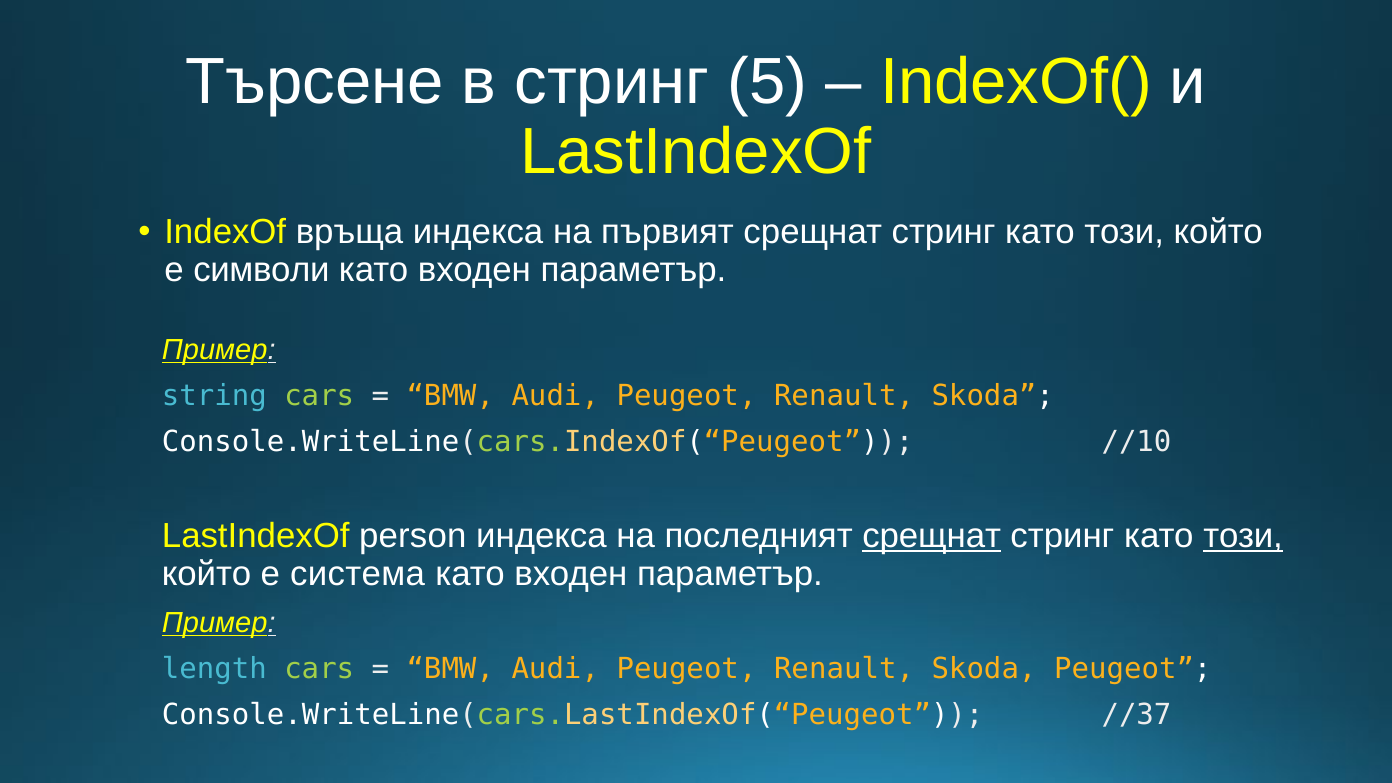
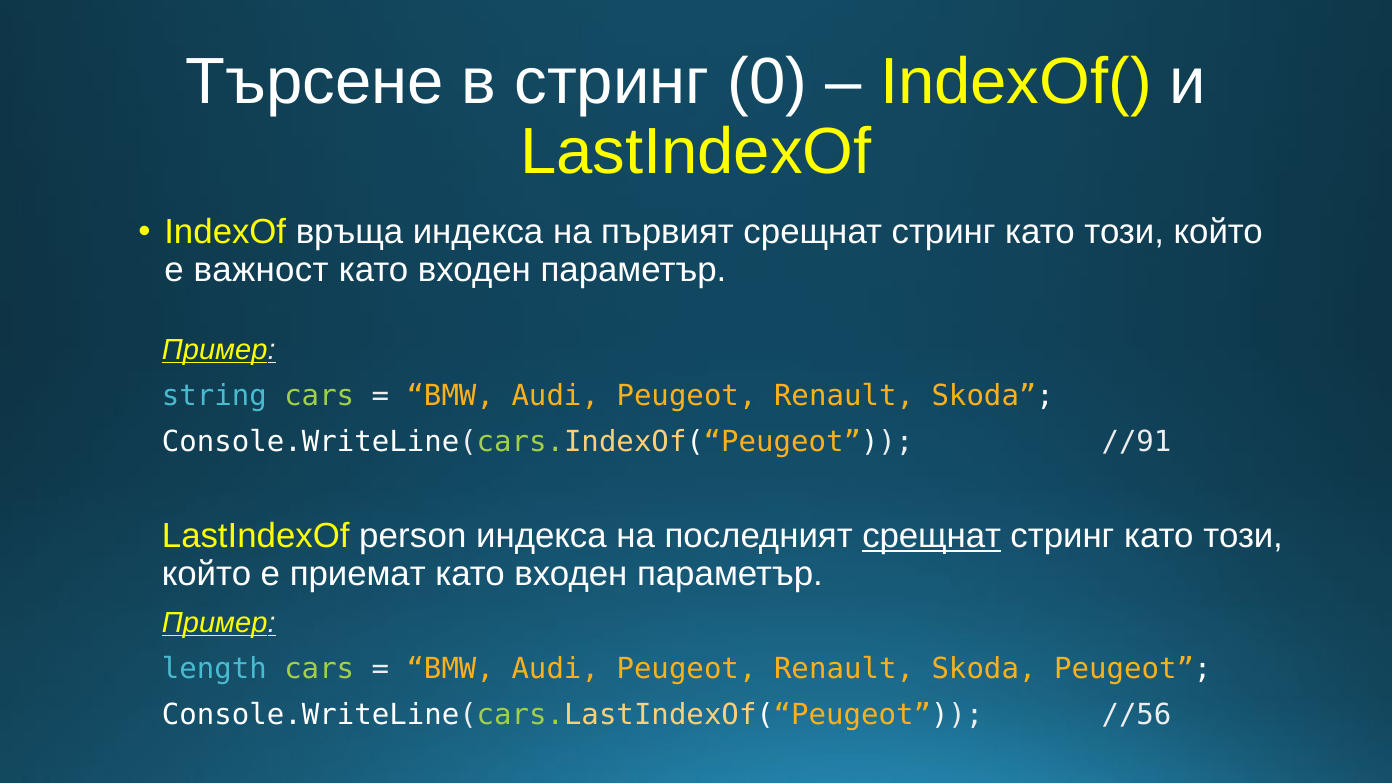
5: 5 -> 0
символи: символи -> важност
//10: //10 -> //91
този at (1243, 536) underline: present -> none
система: система -> приемат
//37: //37 -> //56
